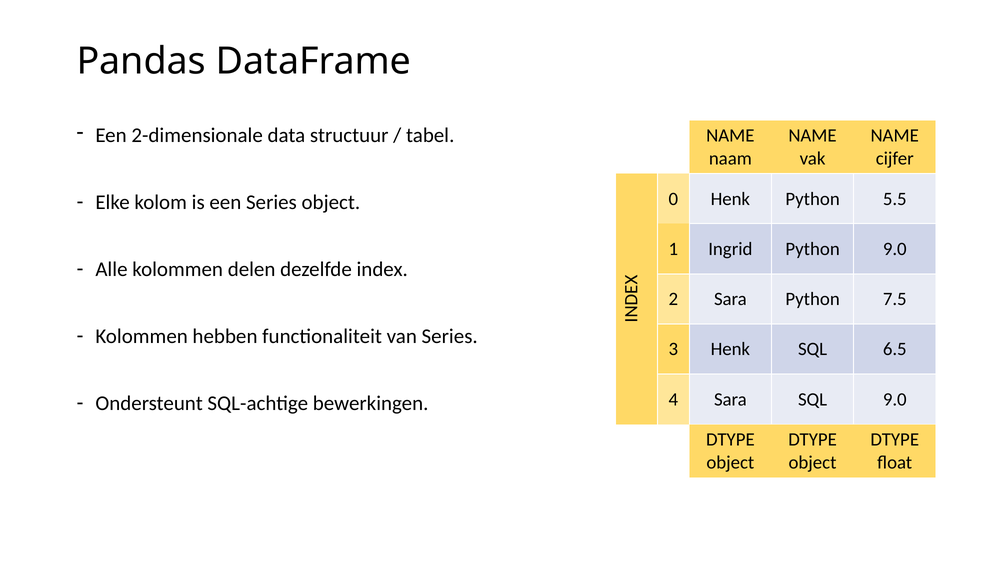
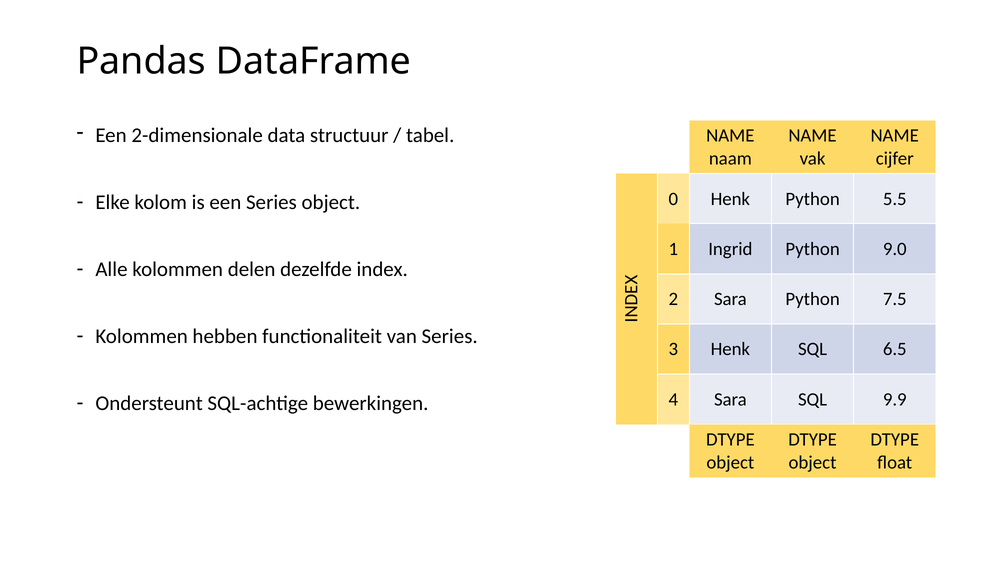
SQL 9.0: 9.0 -> 9.9
